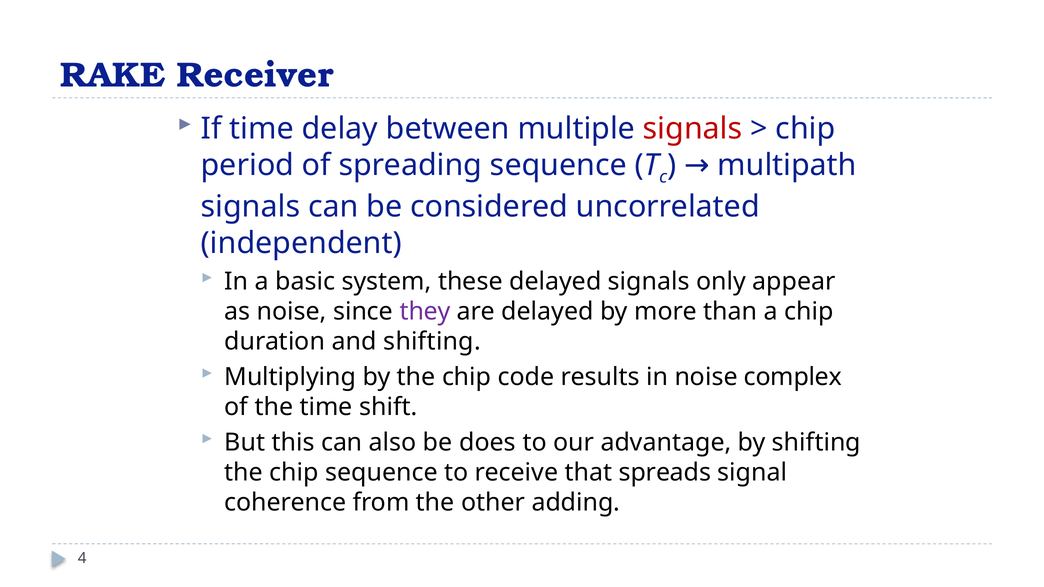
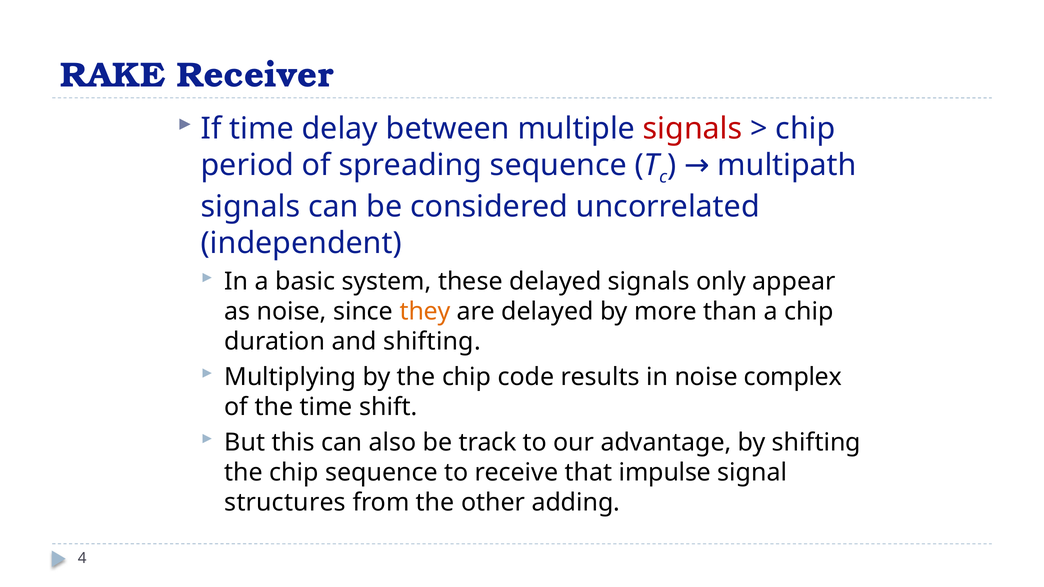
they colour: purple -> orange
does: does -> track
spreads: spreads -> impulse
coherence: coherence -> structures
